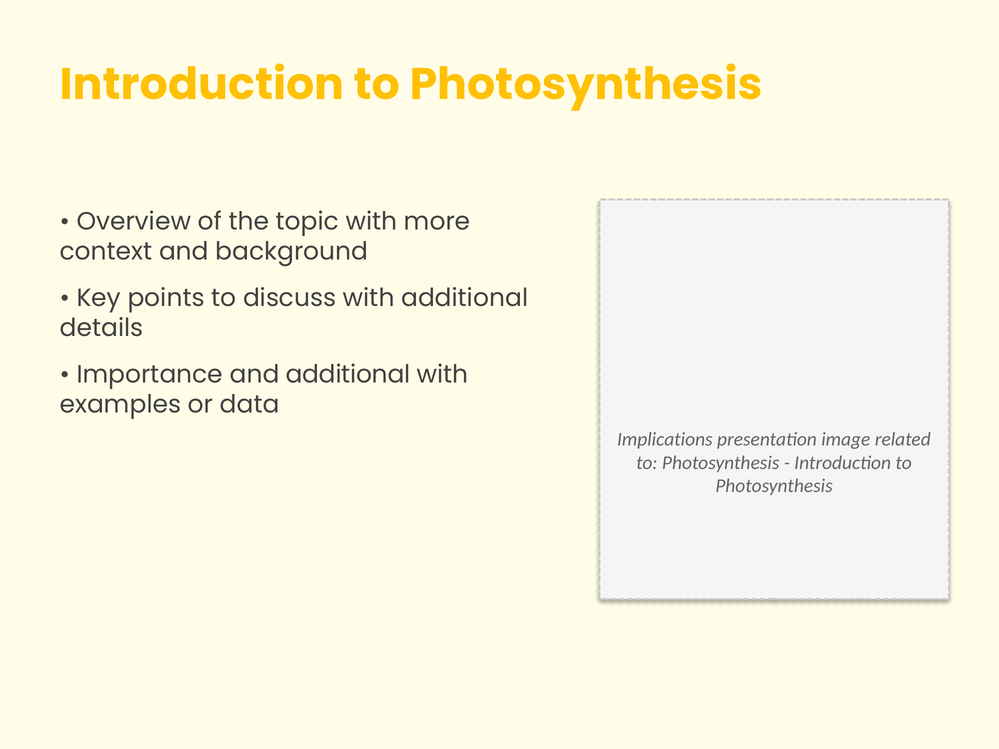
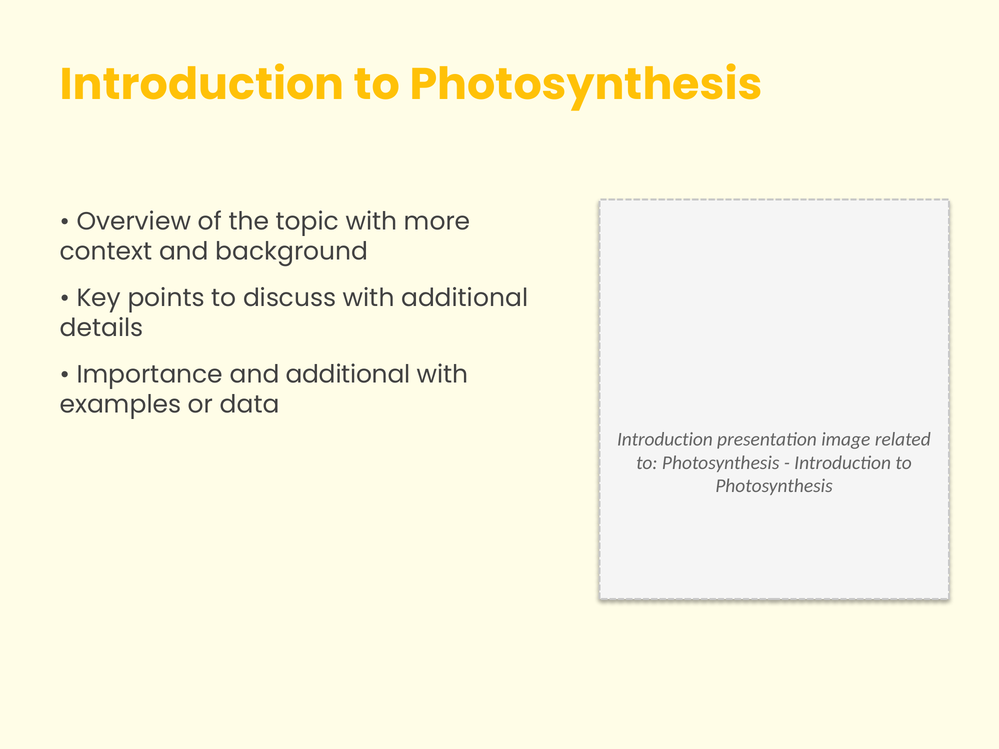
Implications at (665, 439): Implications -> Introduction
